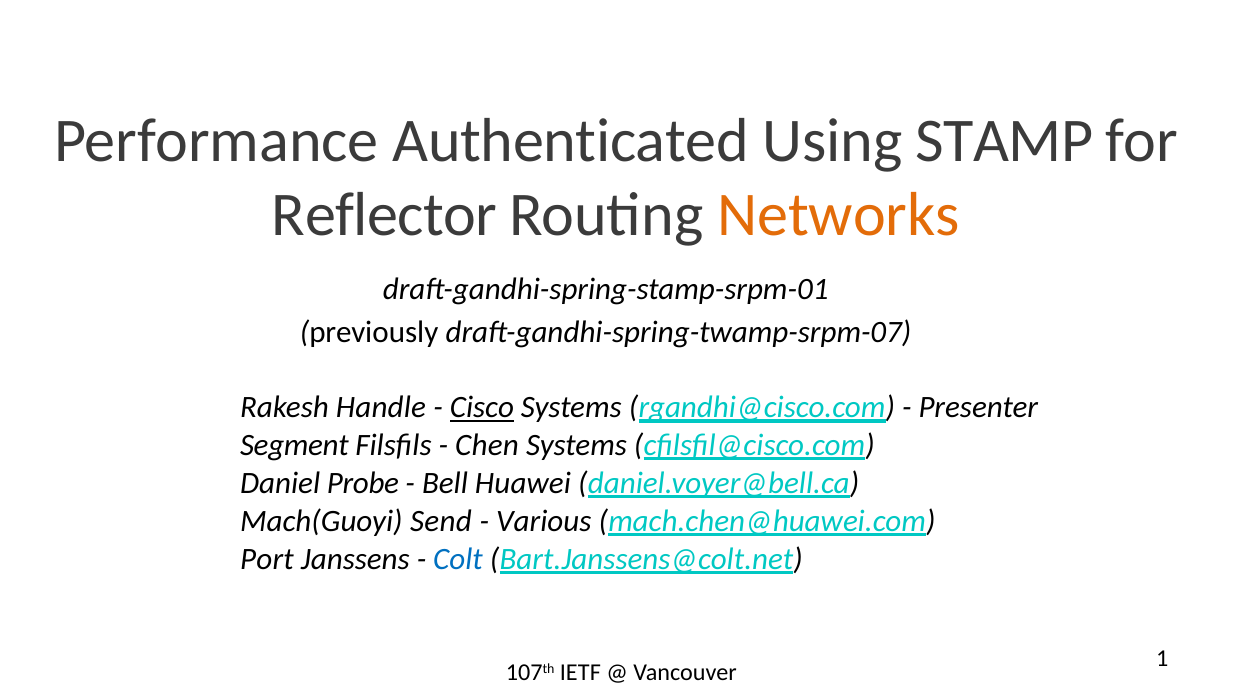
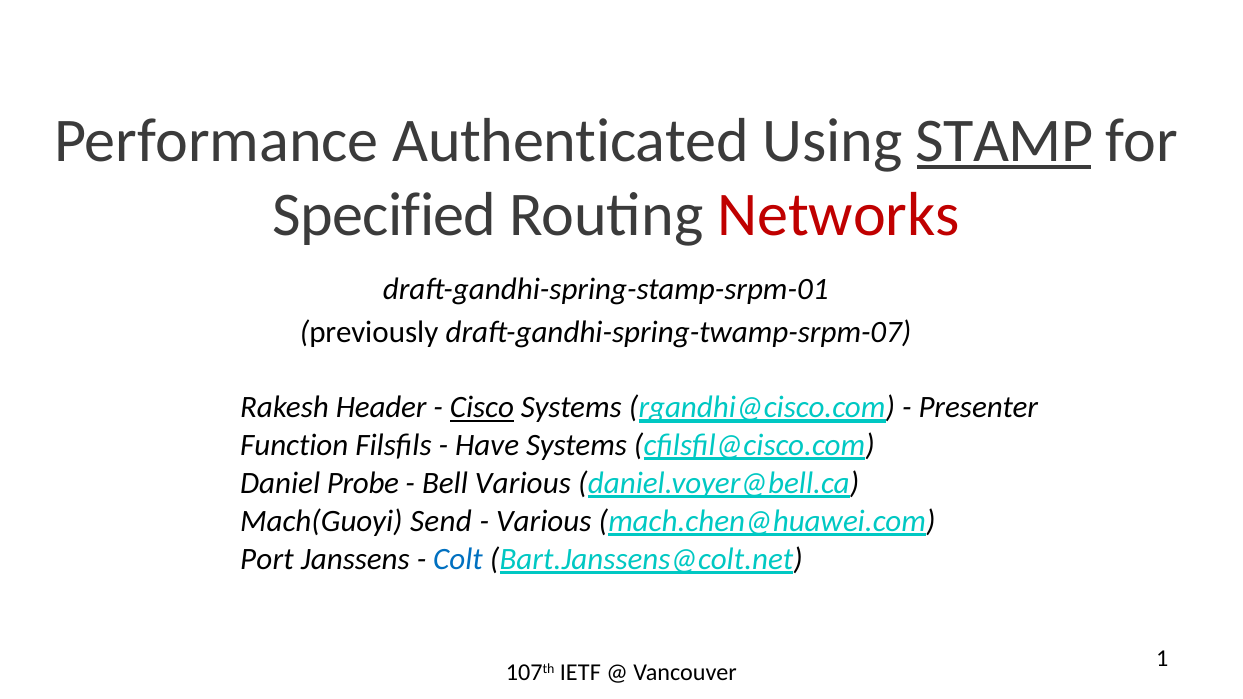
STAMP underline: none -> present
Reflector: Reflector -> Specified
Networks colour: orange -> red
Handle: Handle -> Header
Segment: Segment -> Function
Chen: Chen -> Have
Bell Huawei: Huawei -> Various
